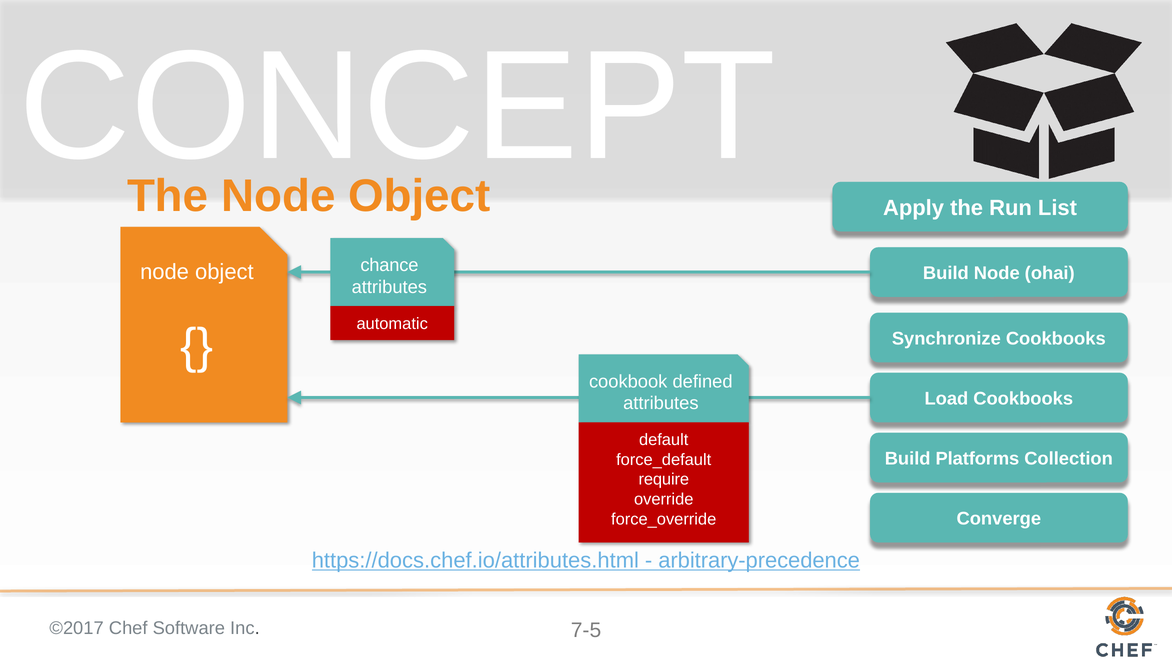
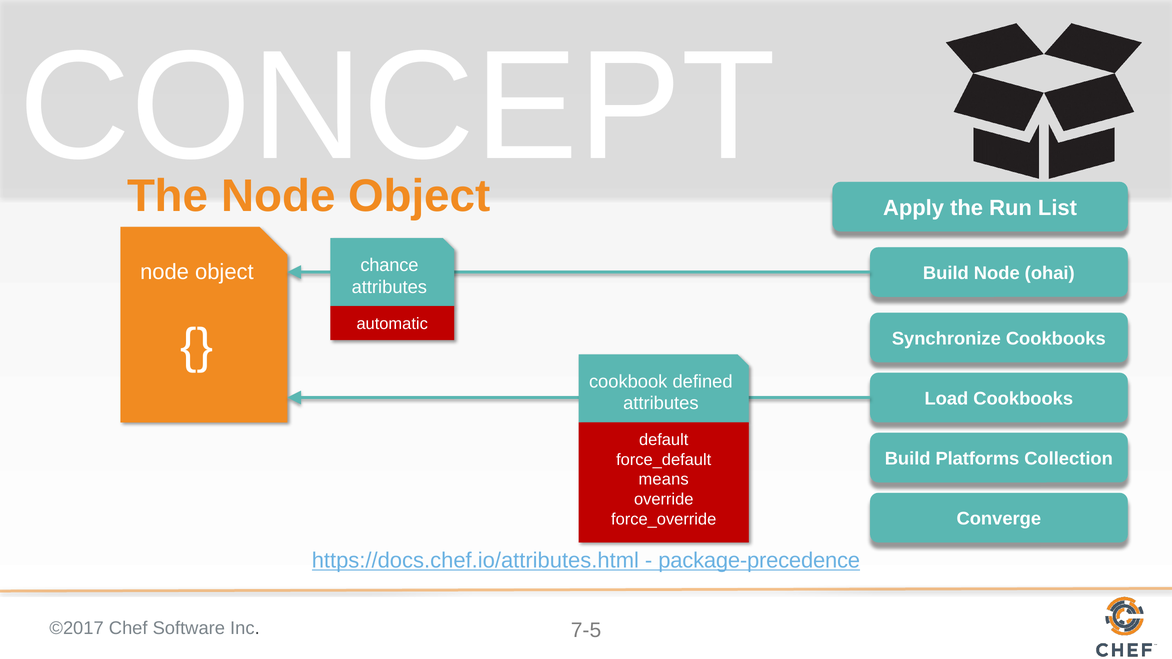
require: require -> means
arbitrary-precedence: arbitrary-precedence -> package-precedence
